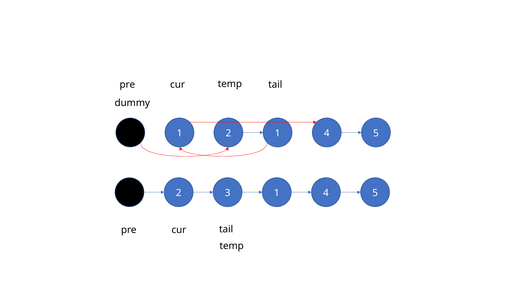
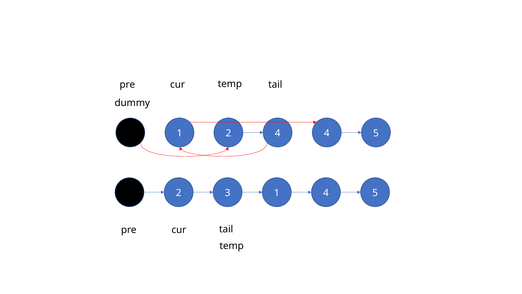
2 1: 1 -> 4
